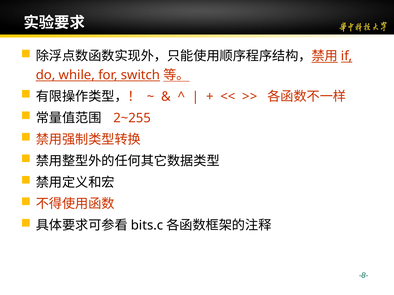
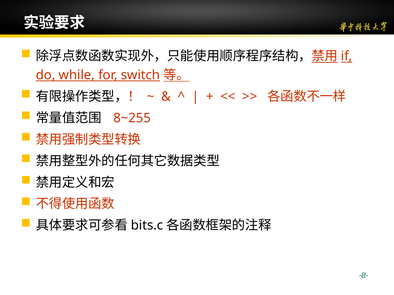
2~255: 2~255 -> 8~255
